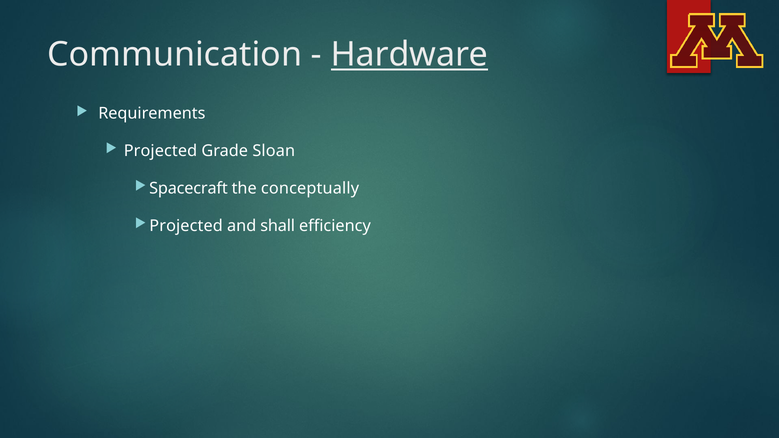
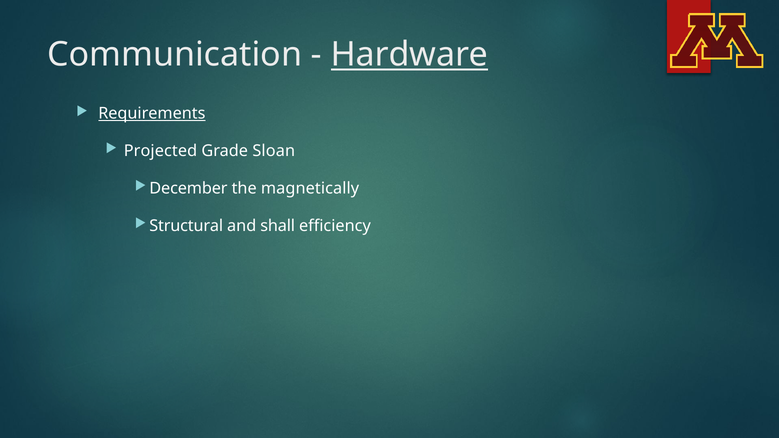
Requirements underline: none -> present
Spacecraft: Spacecraft -> December
conceptually: conceptually -> magnetically
Projected at (186, 226): Projected -> Structural
